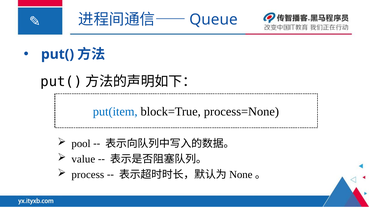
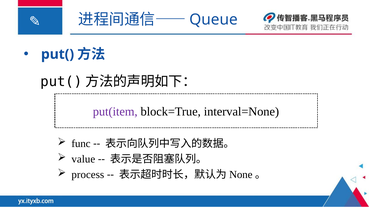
put(item colour: blue -> purple
process=None: process=None -> interval=None
pool: pool -> func
